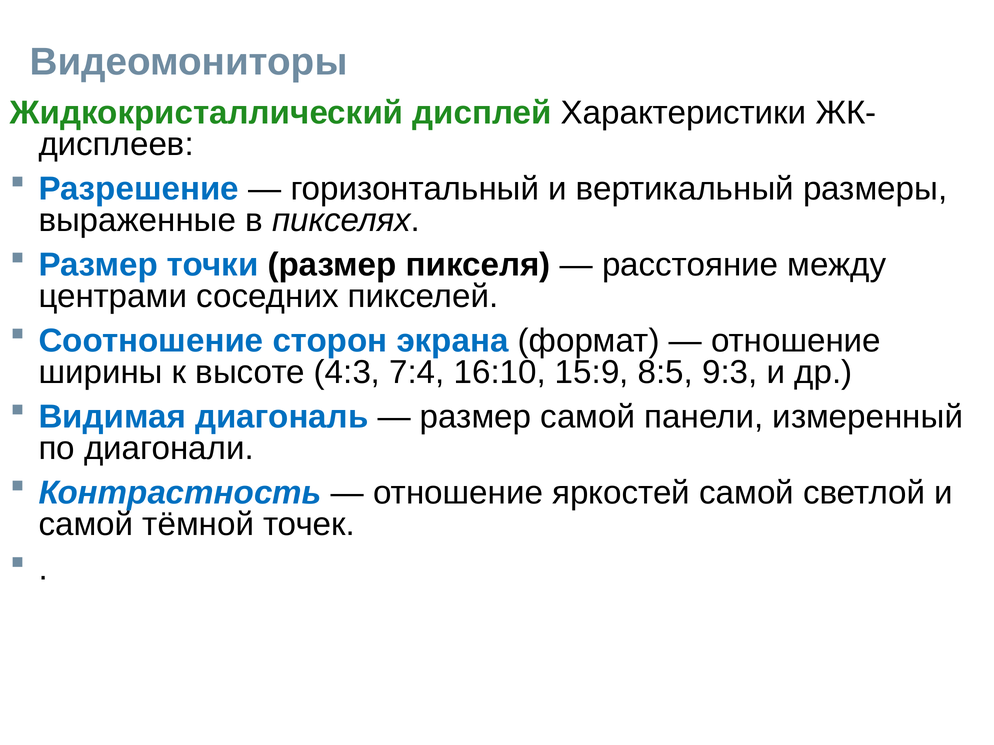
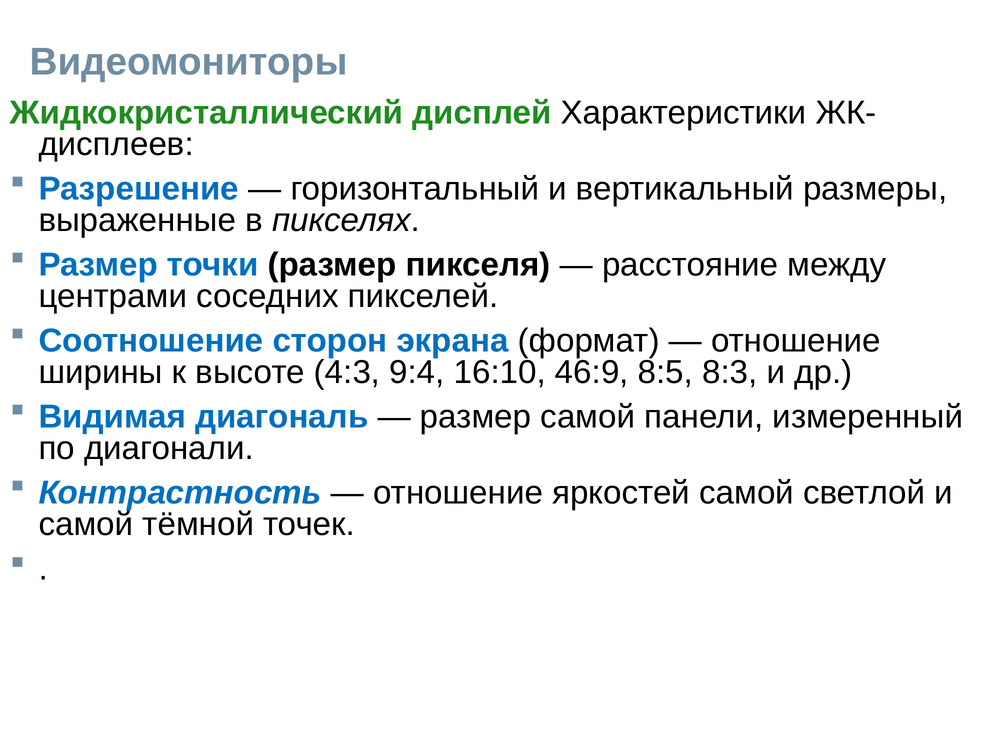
7:4: 7:4 -> 9:4
15:9: 15:9 -> 46:9
9:3: 9:3 -> 8:3
